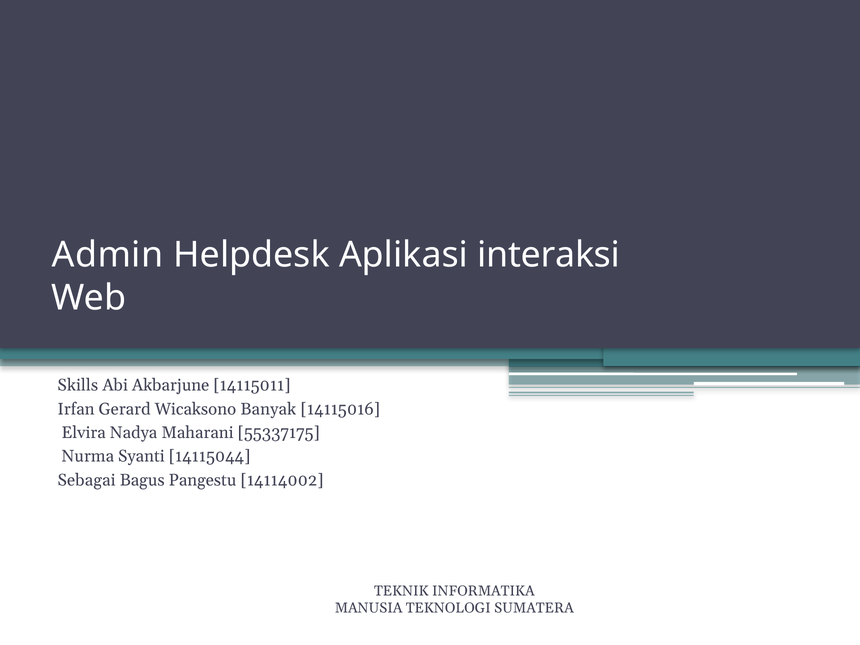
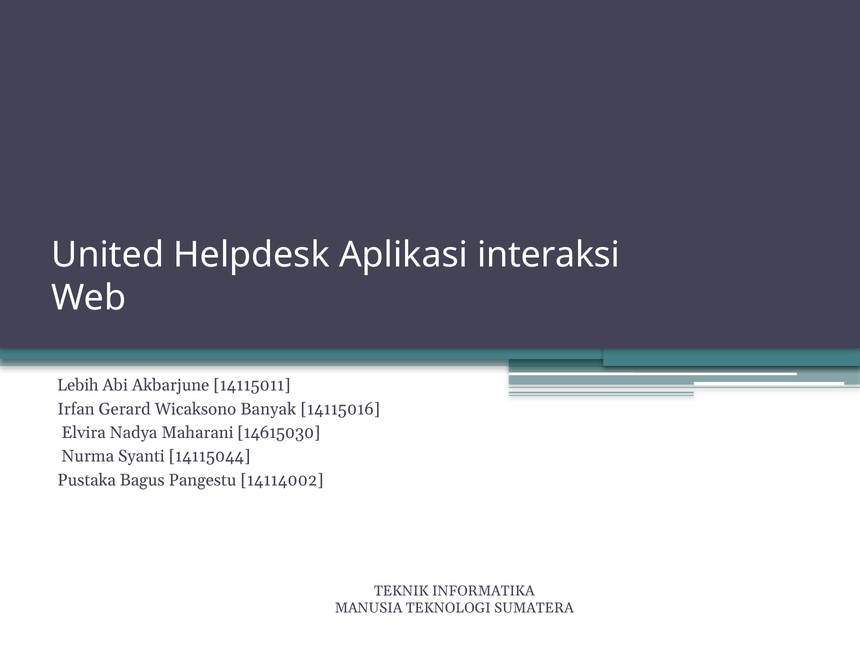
Admin: Admin -> United
Skills: Skills -> Lebih
55337175: 55337175 -> 14615030
Sebagai: Sebagai -> Pustaka
